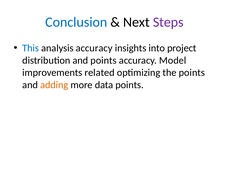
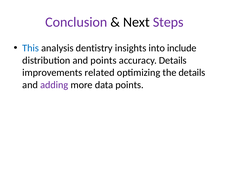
Conclusion colour: blue -> purple
analysis accuracy: accuracy -> dentistry
project: project -> include
accuracy Model: Model -> Details
the points: points -> details
adding colour: orange -> purple
